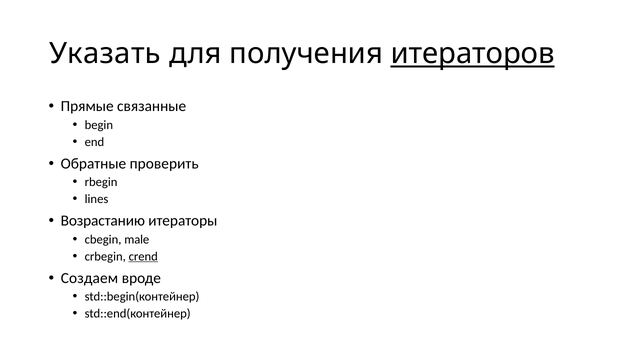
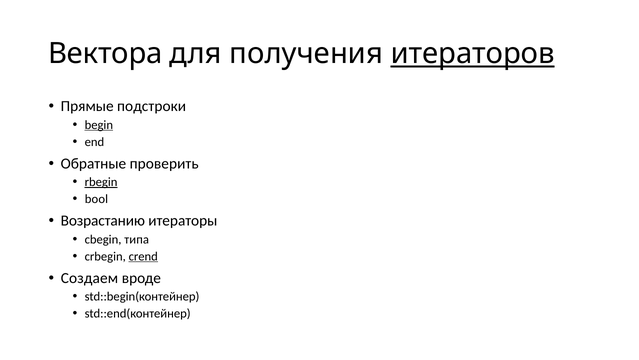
Указать: Указать -> Вектора
связанные: связанные -> подстроки
begin underline: none -> present
rbegin underline: none -> present
lines: lines -> bool
male: male -> типа
